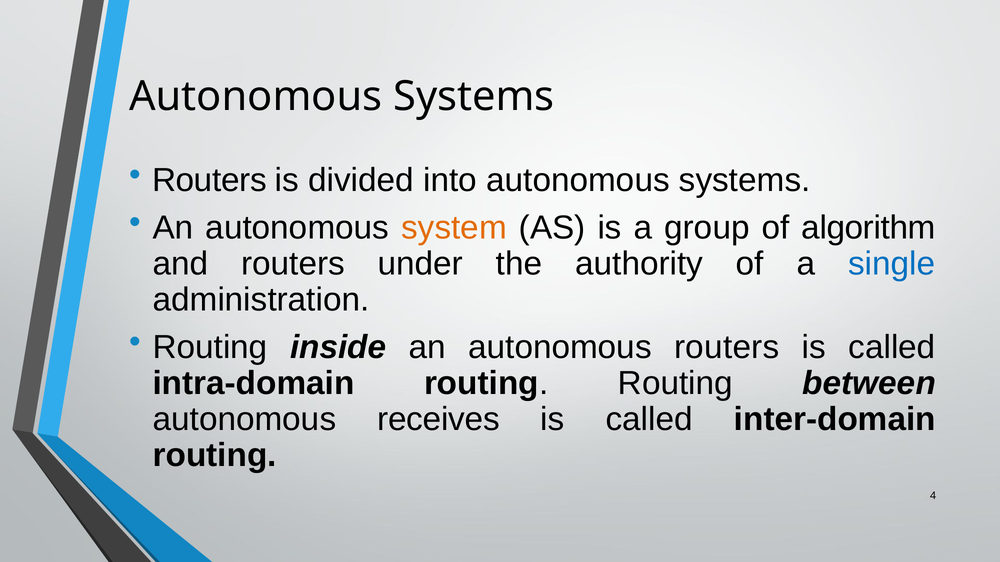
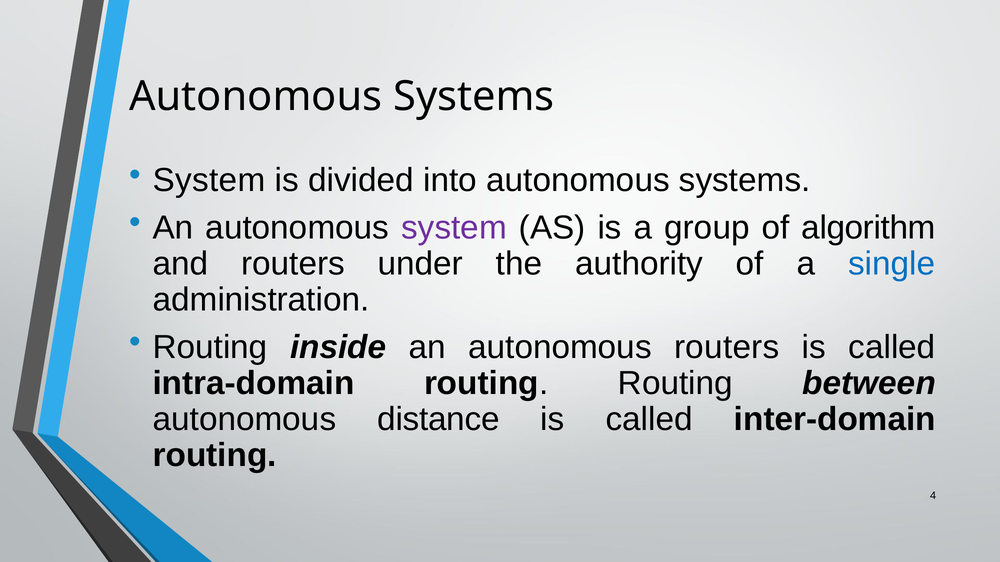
Routers at (209, 180): Routers -> System
system at (454, 228) colour: orange -> purple
receives: receives -> distance
